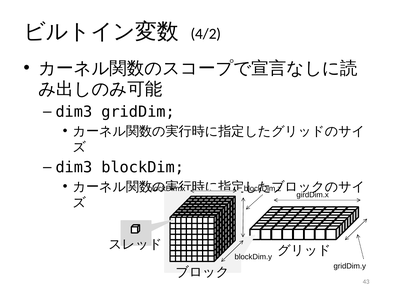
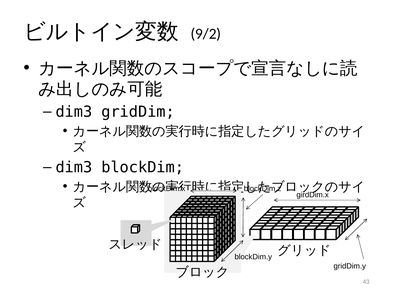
4/2: 4/2 -> 9/2
